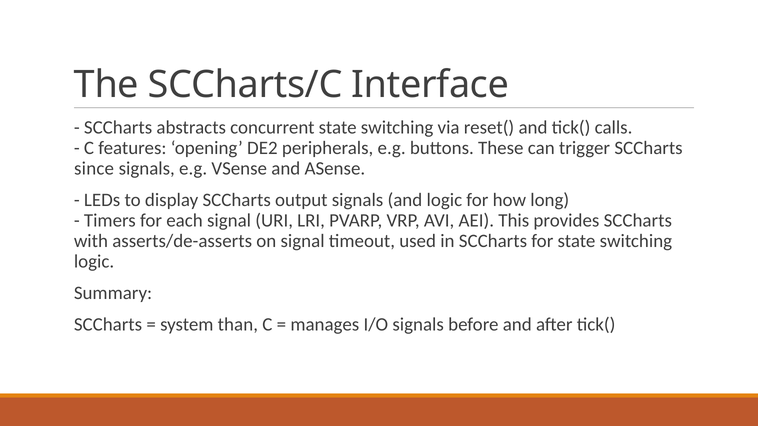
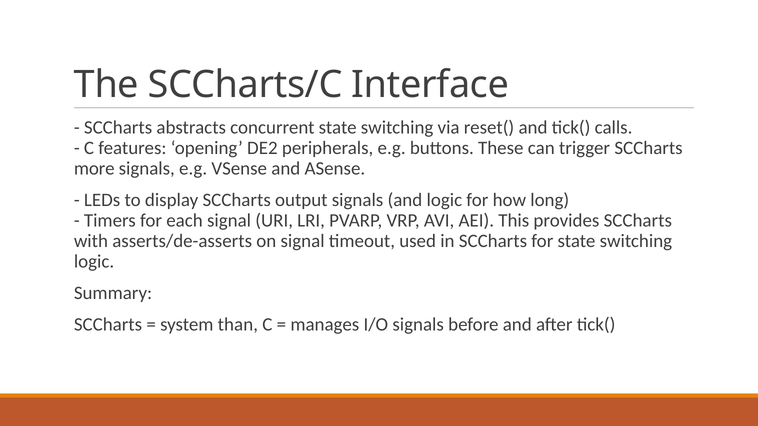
since: since -> more
